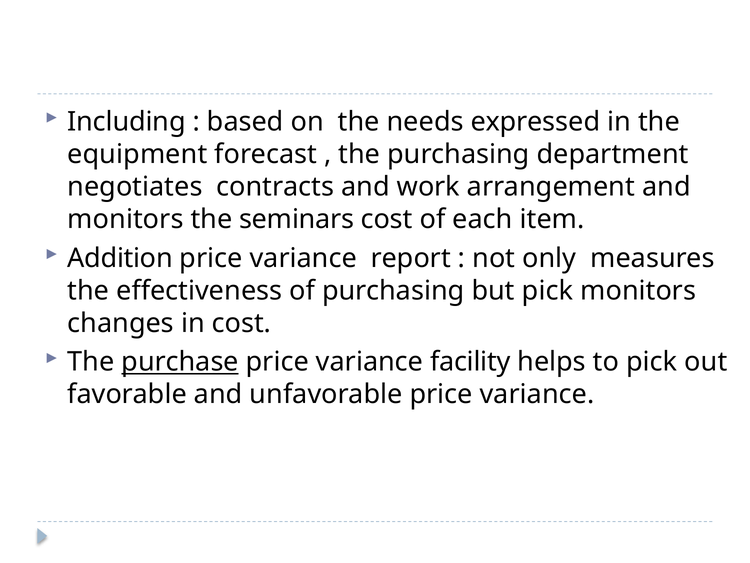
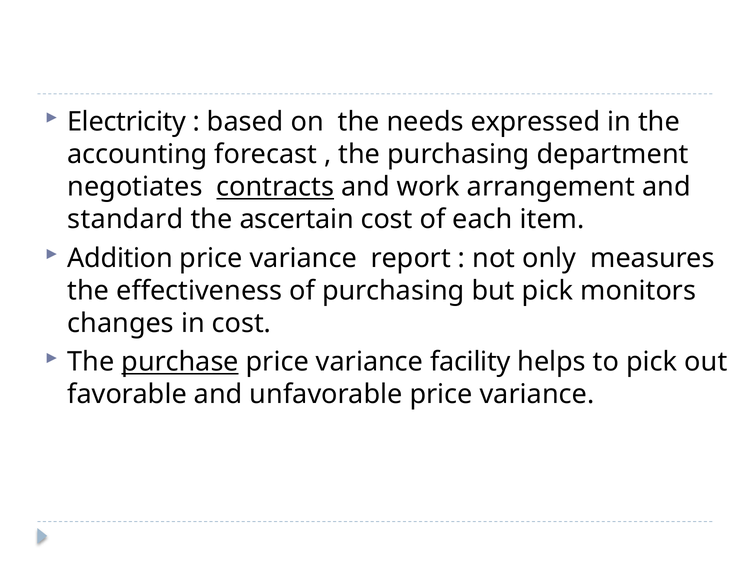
Including: Including -> Electricity
equipment: equipment -> accounting
contracts underline: none -> present
monitors at (125, 219): monitors -> standard
seminars: seminars -> ascertain
